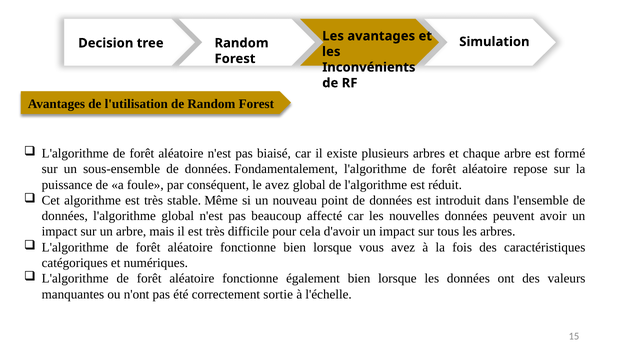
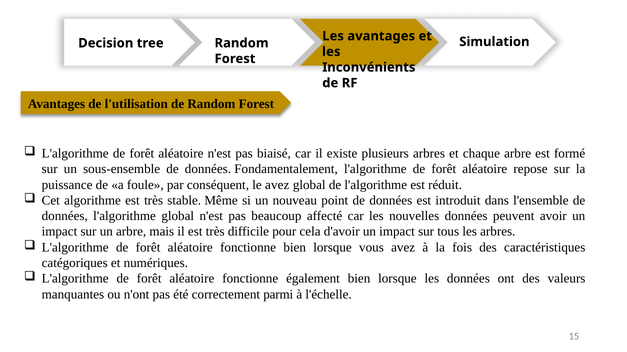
sortie: sortie -> parmi
